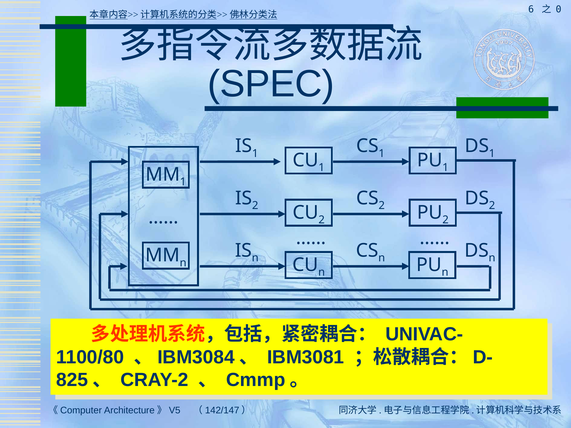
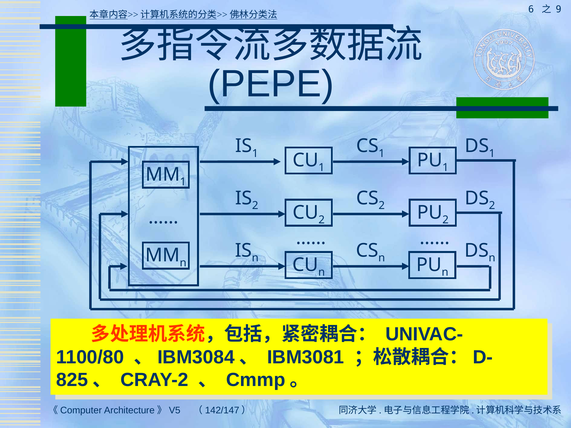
0: 0 -> 9
SPEC: SPEC -> PEPE
